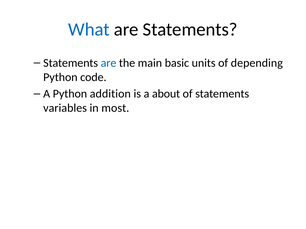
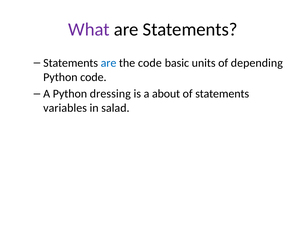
What colour: blue -> purple
the main: main -> code
addition: addition -> dressing
most: most -> salad
